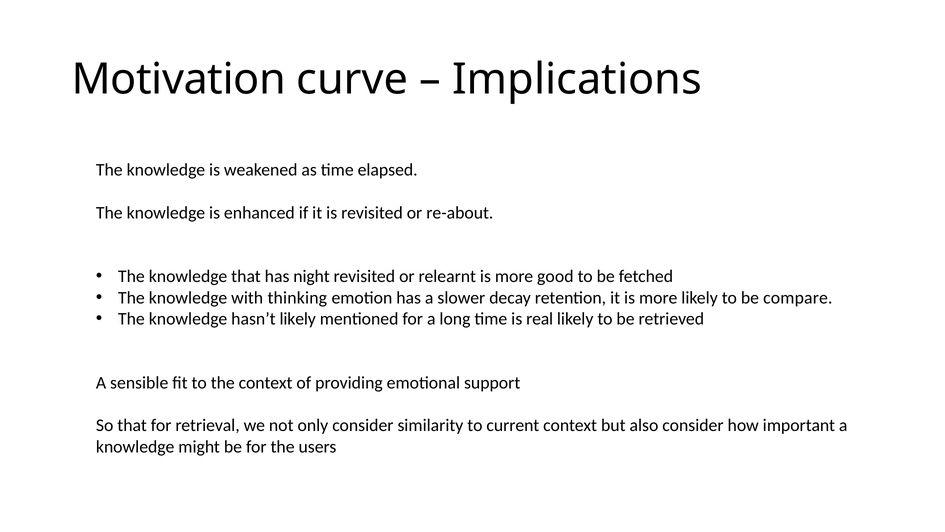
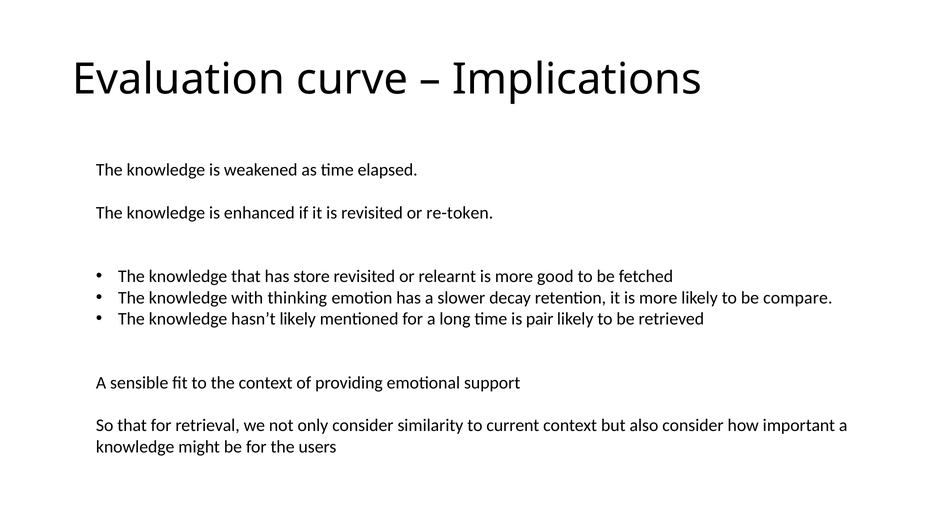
Motivation: Motivation -> Evaluation
re-about: re-about -> re-token
night: night -> store
real: real -> pair
